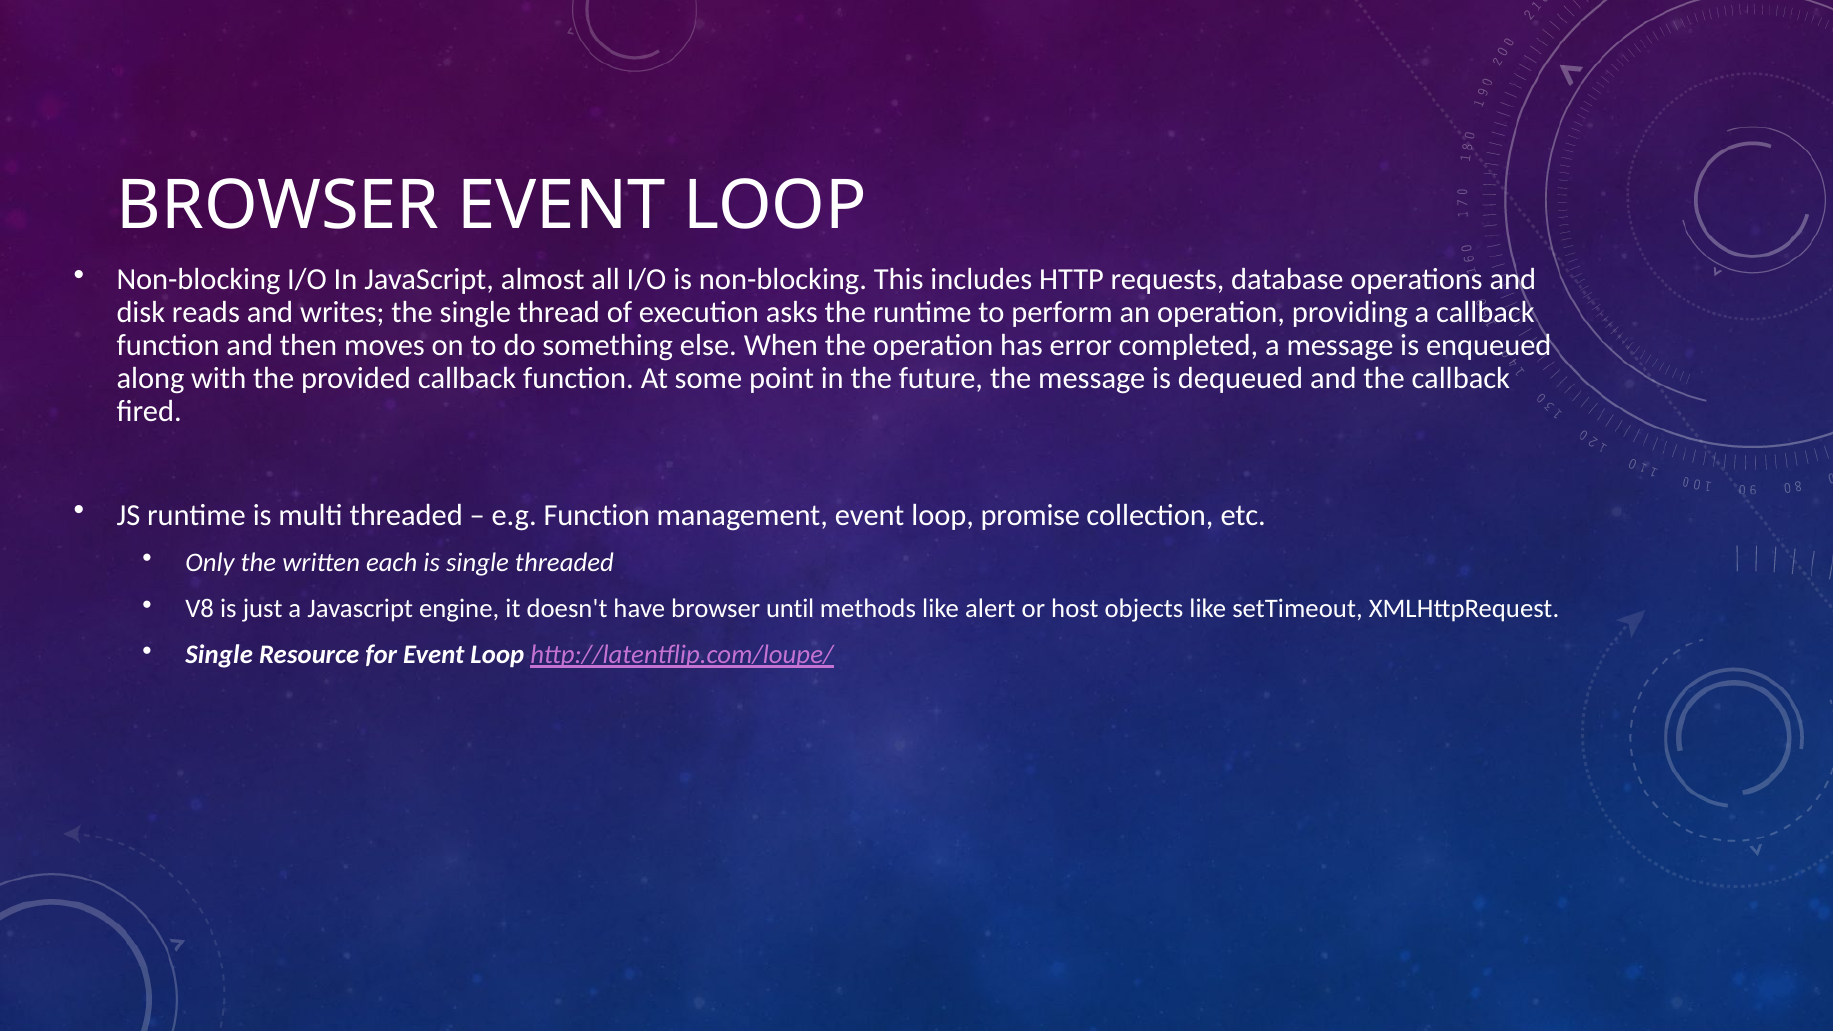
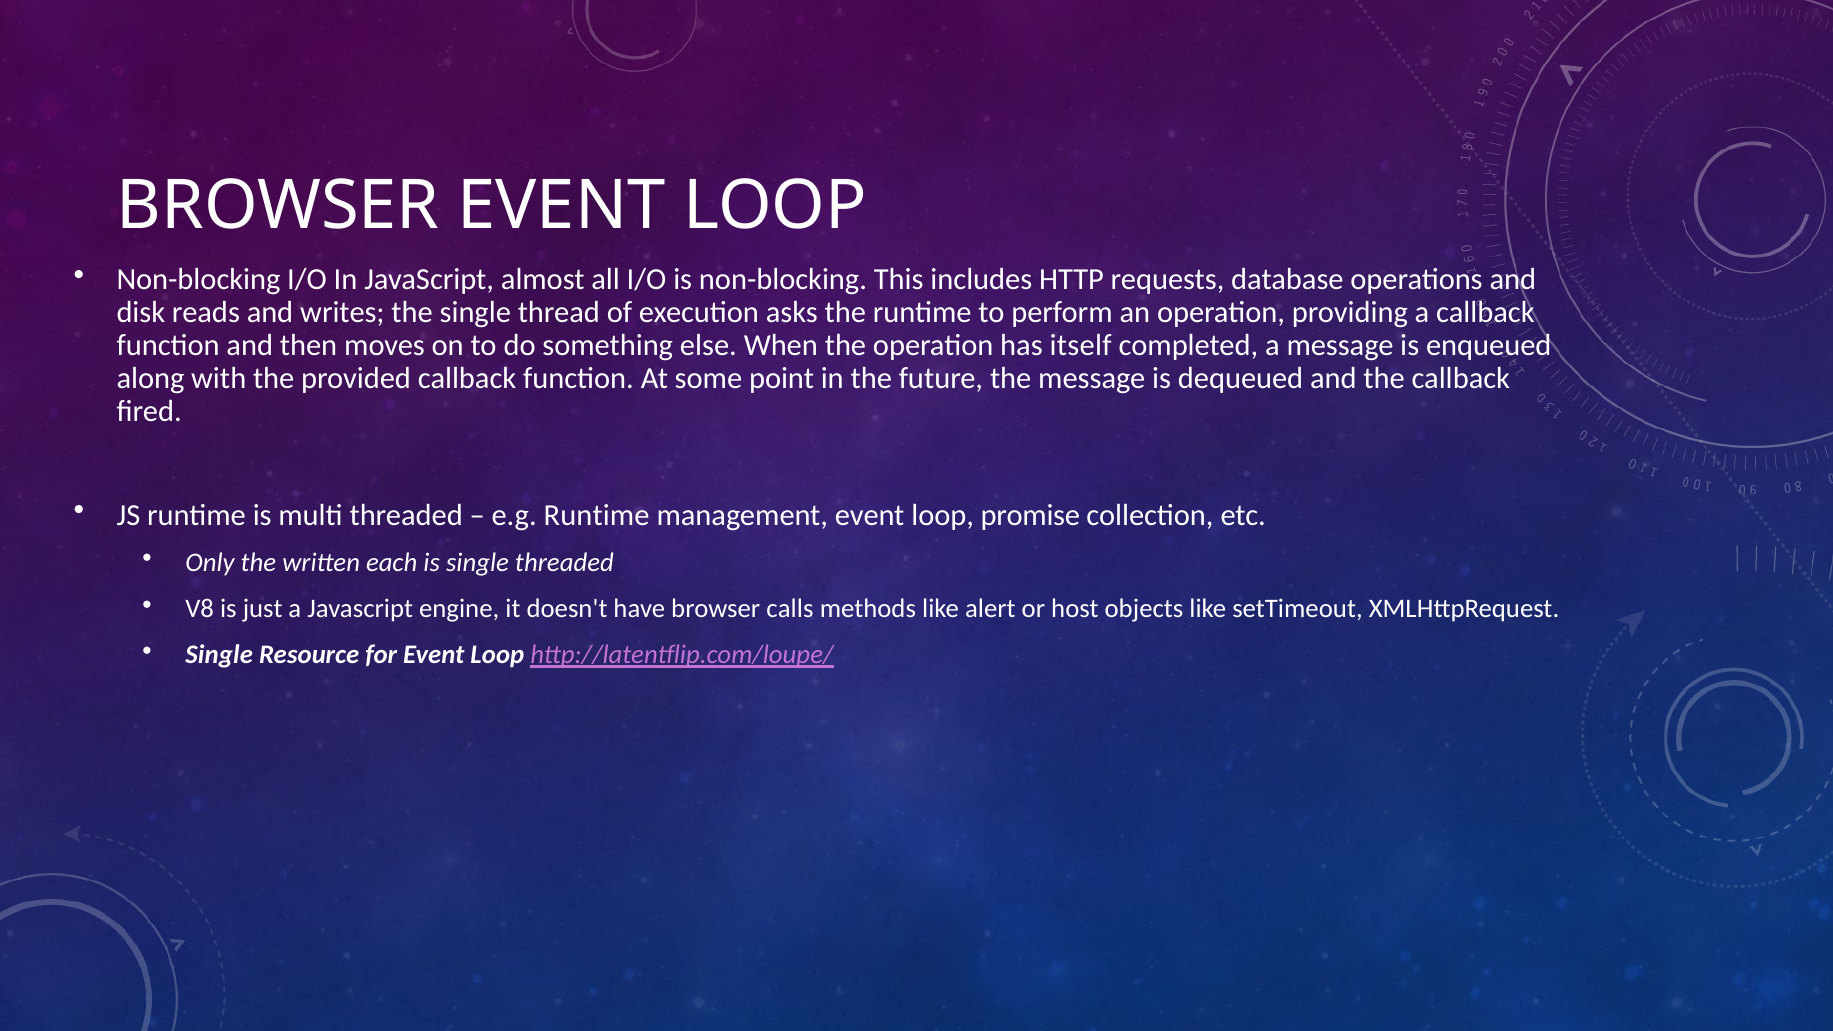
error: error -> itself
e.g Function: Function -> Runtime
until: until -> calls
